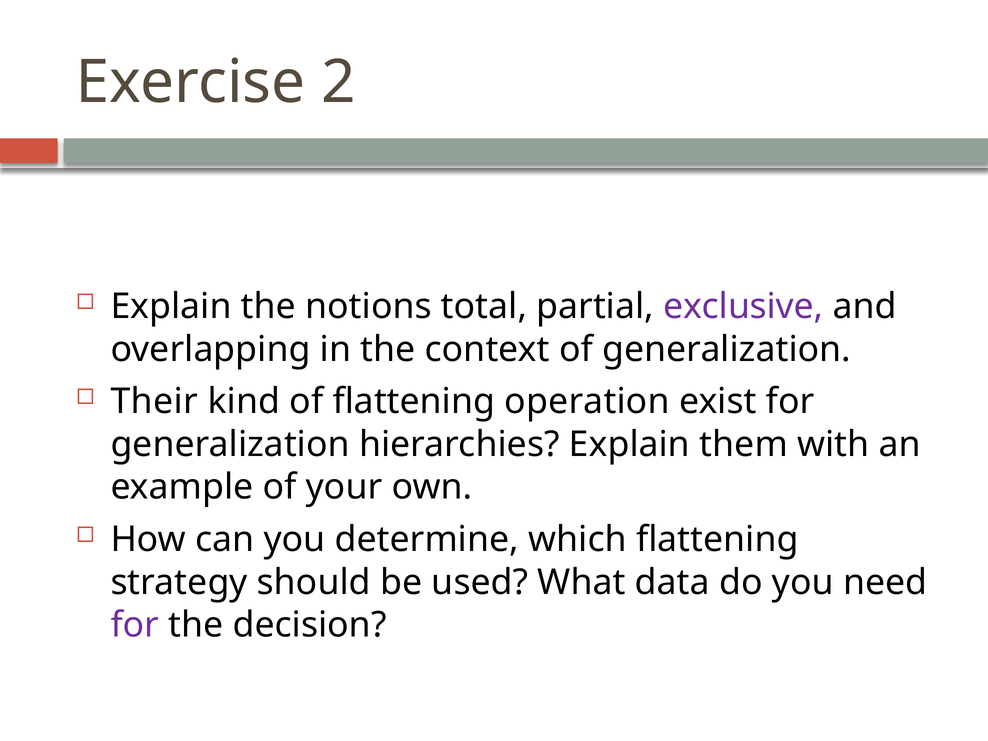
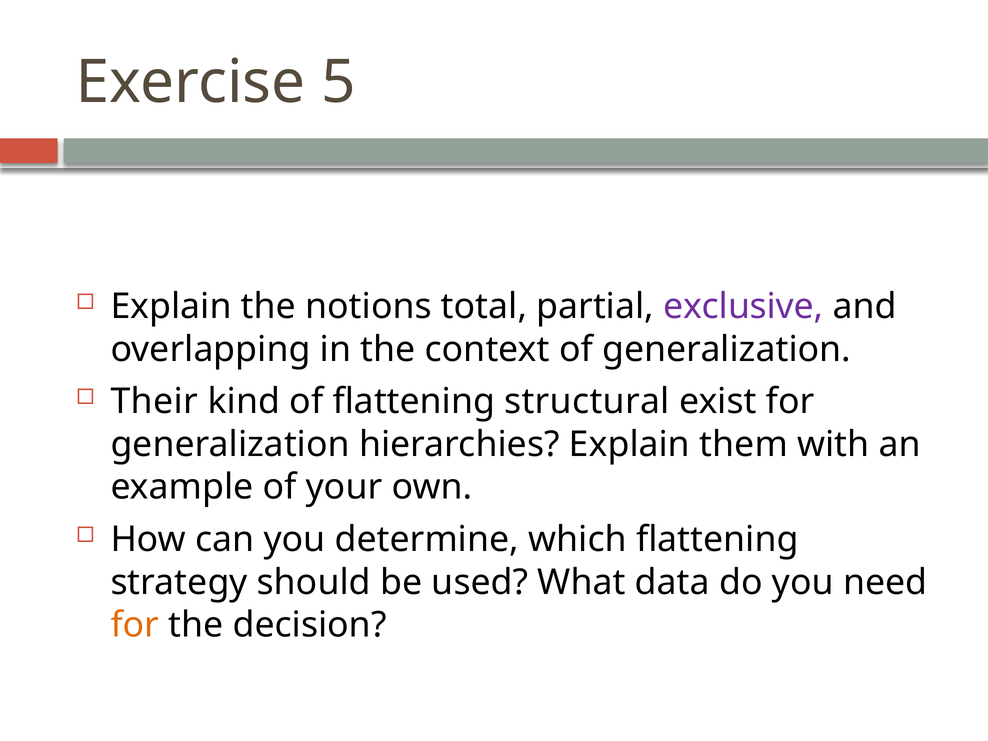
2: 2 -> 5
operation: operation -> structural
for at (135, 625) colour: purple -> orange
